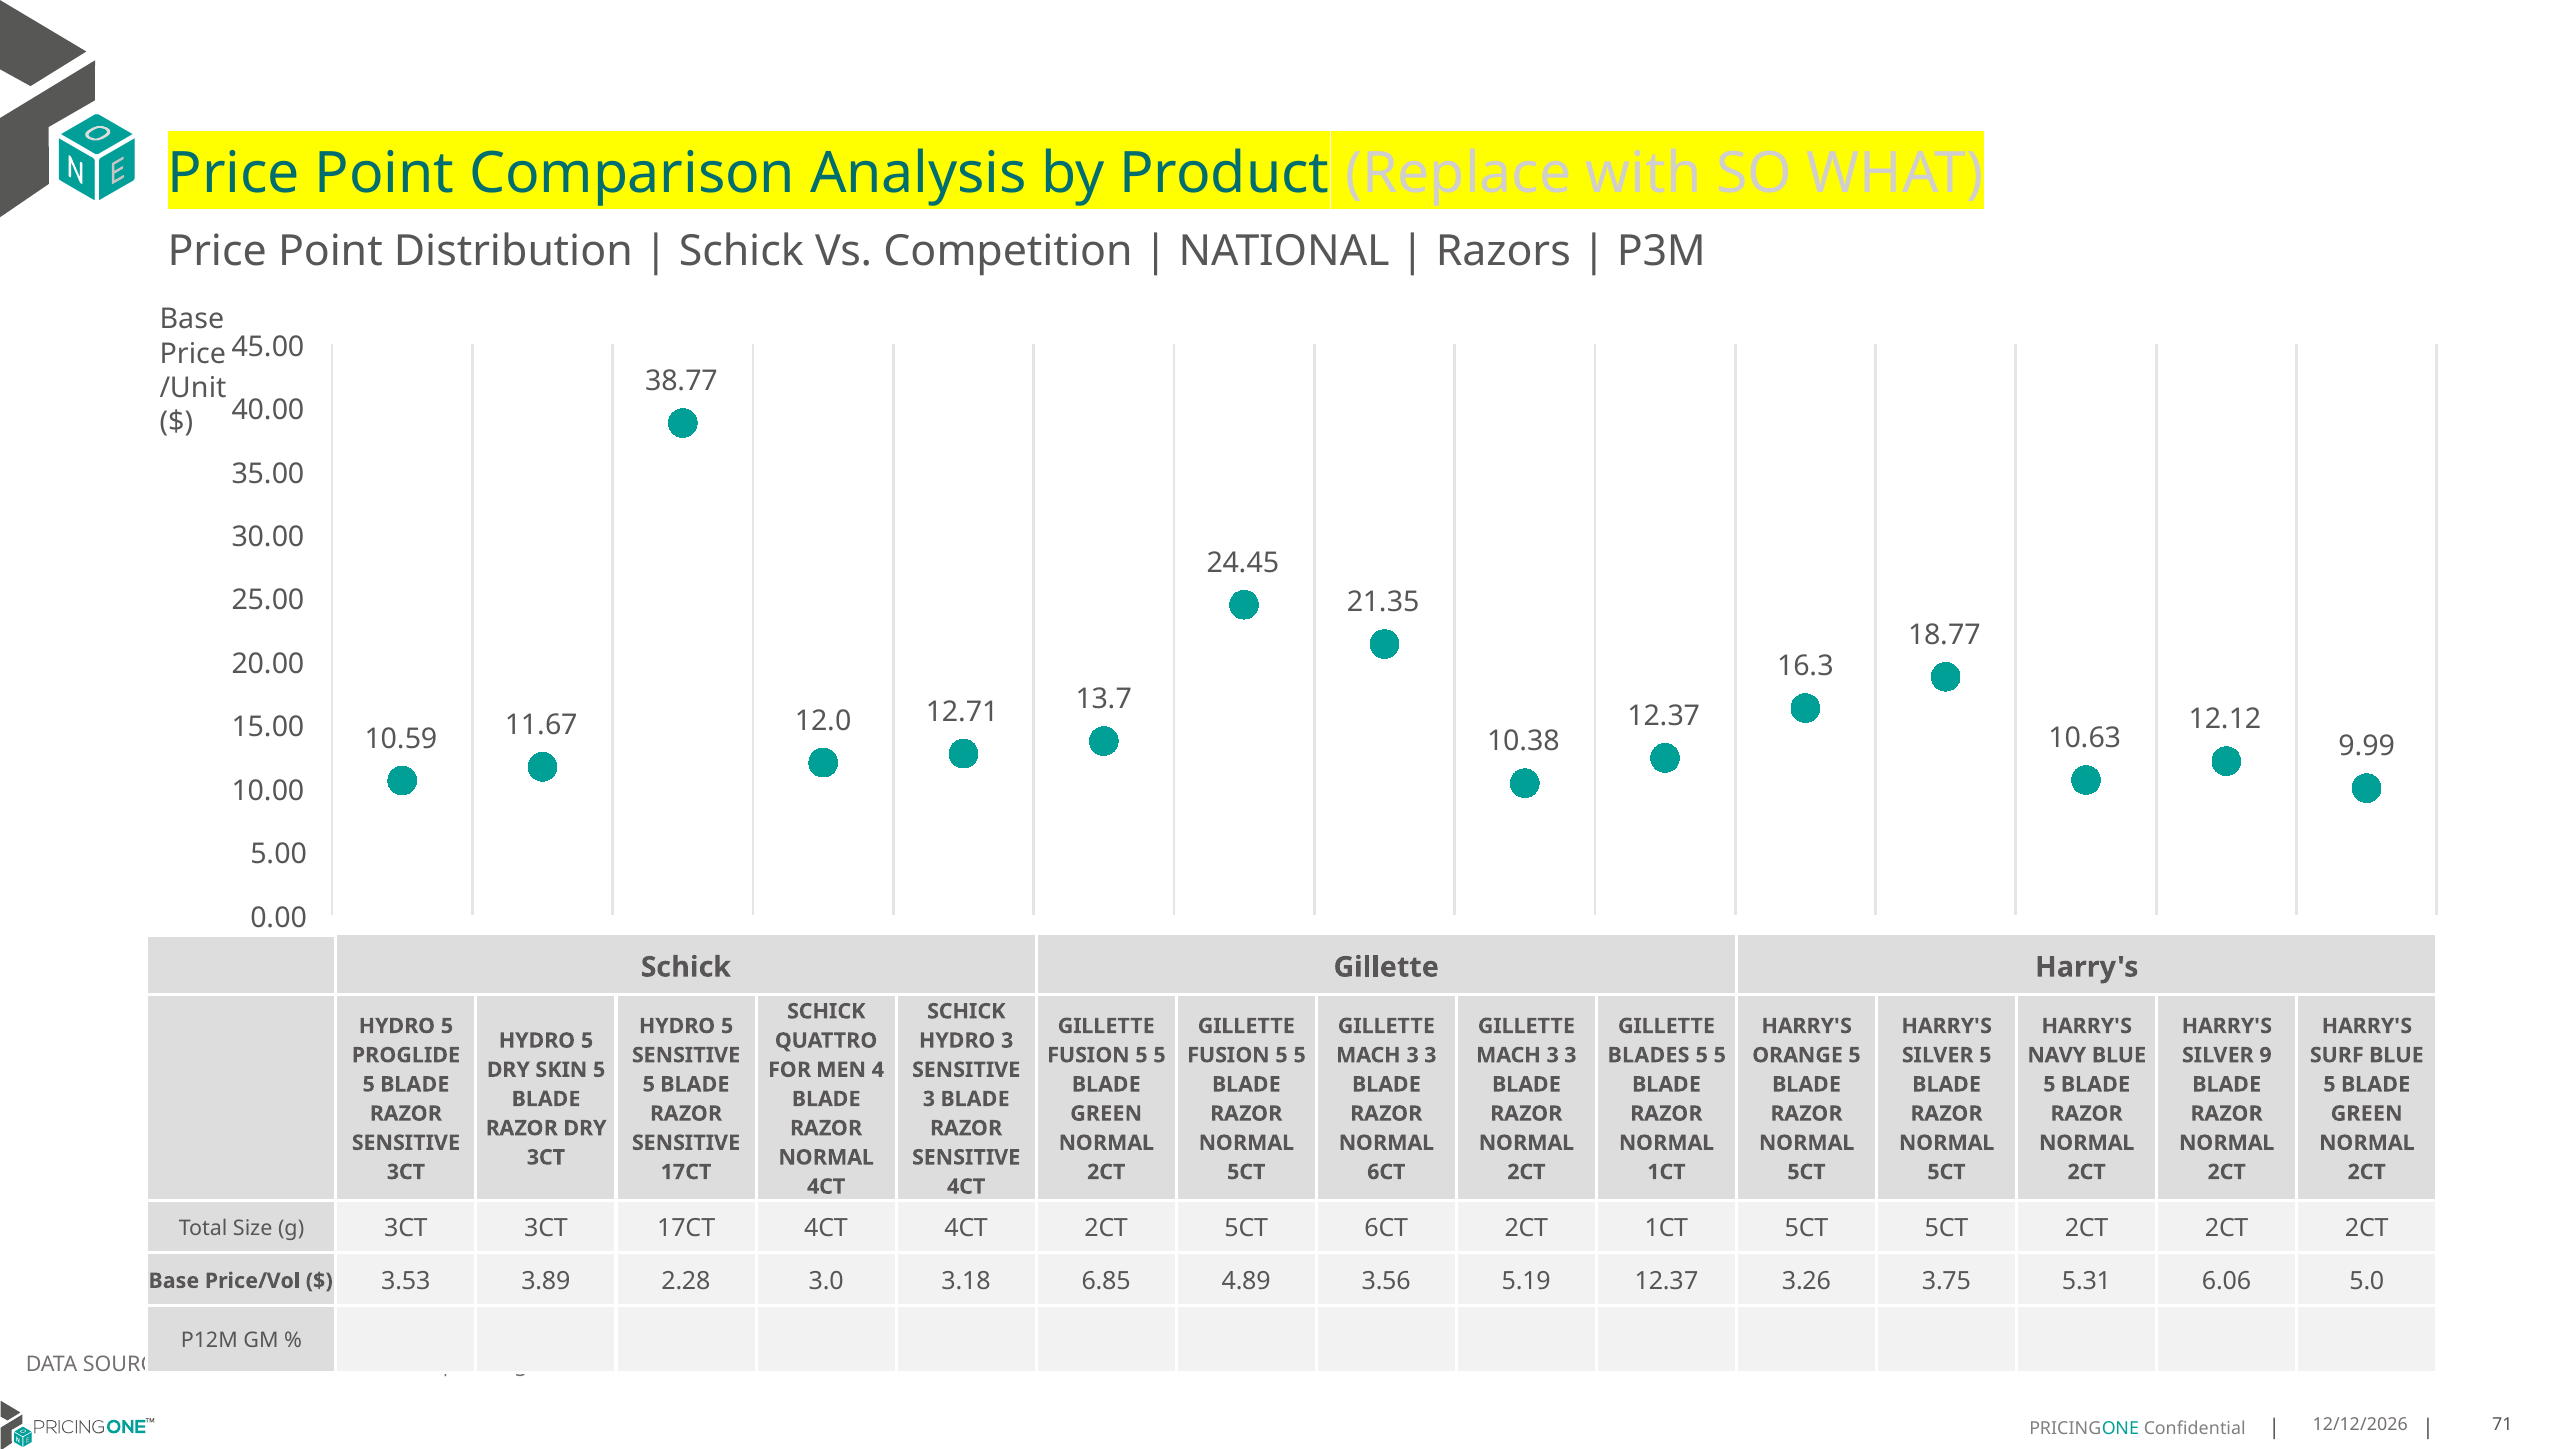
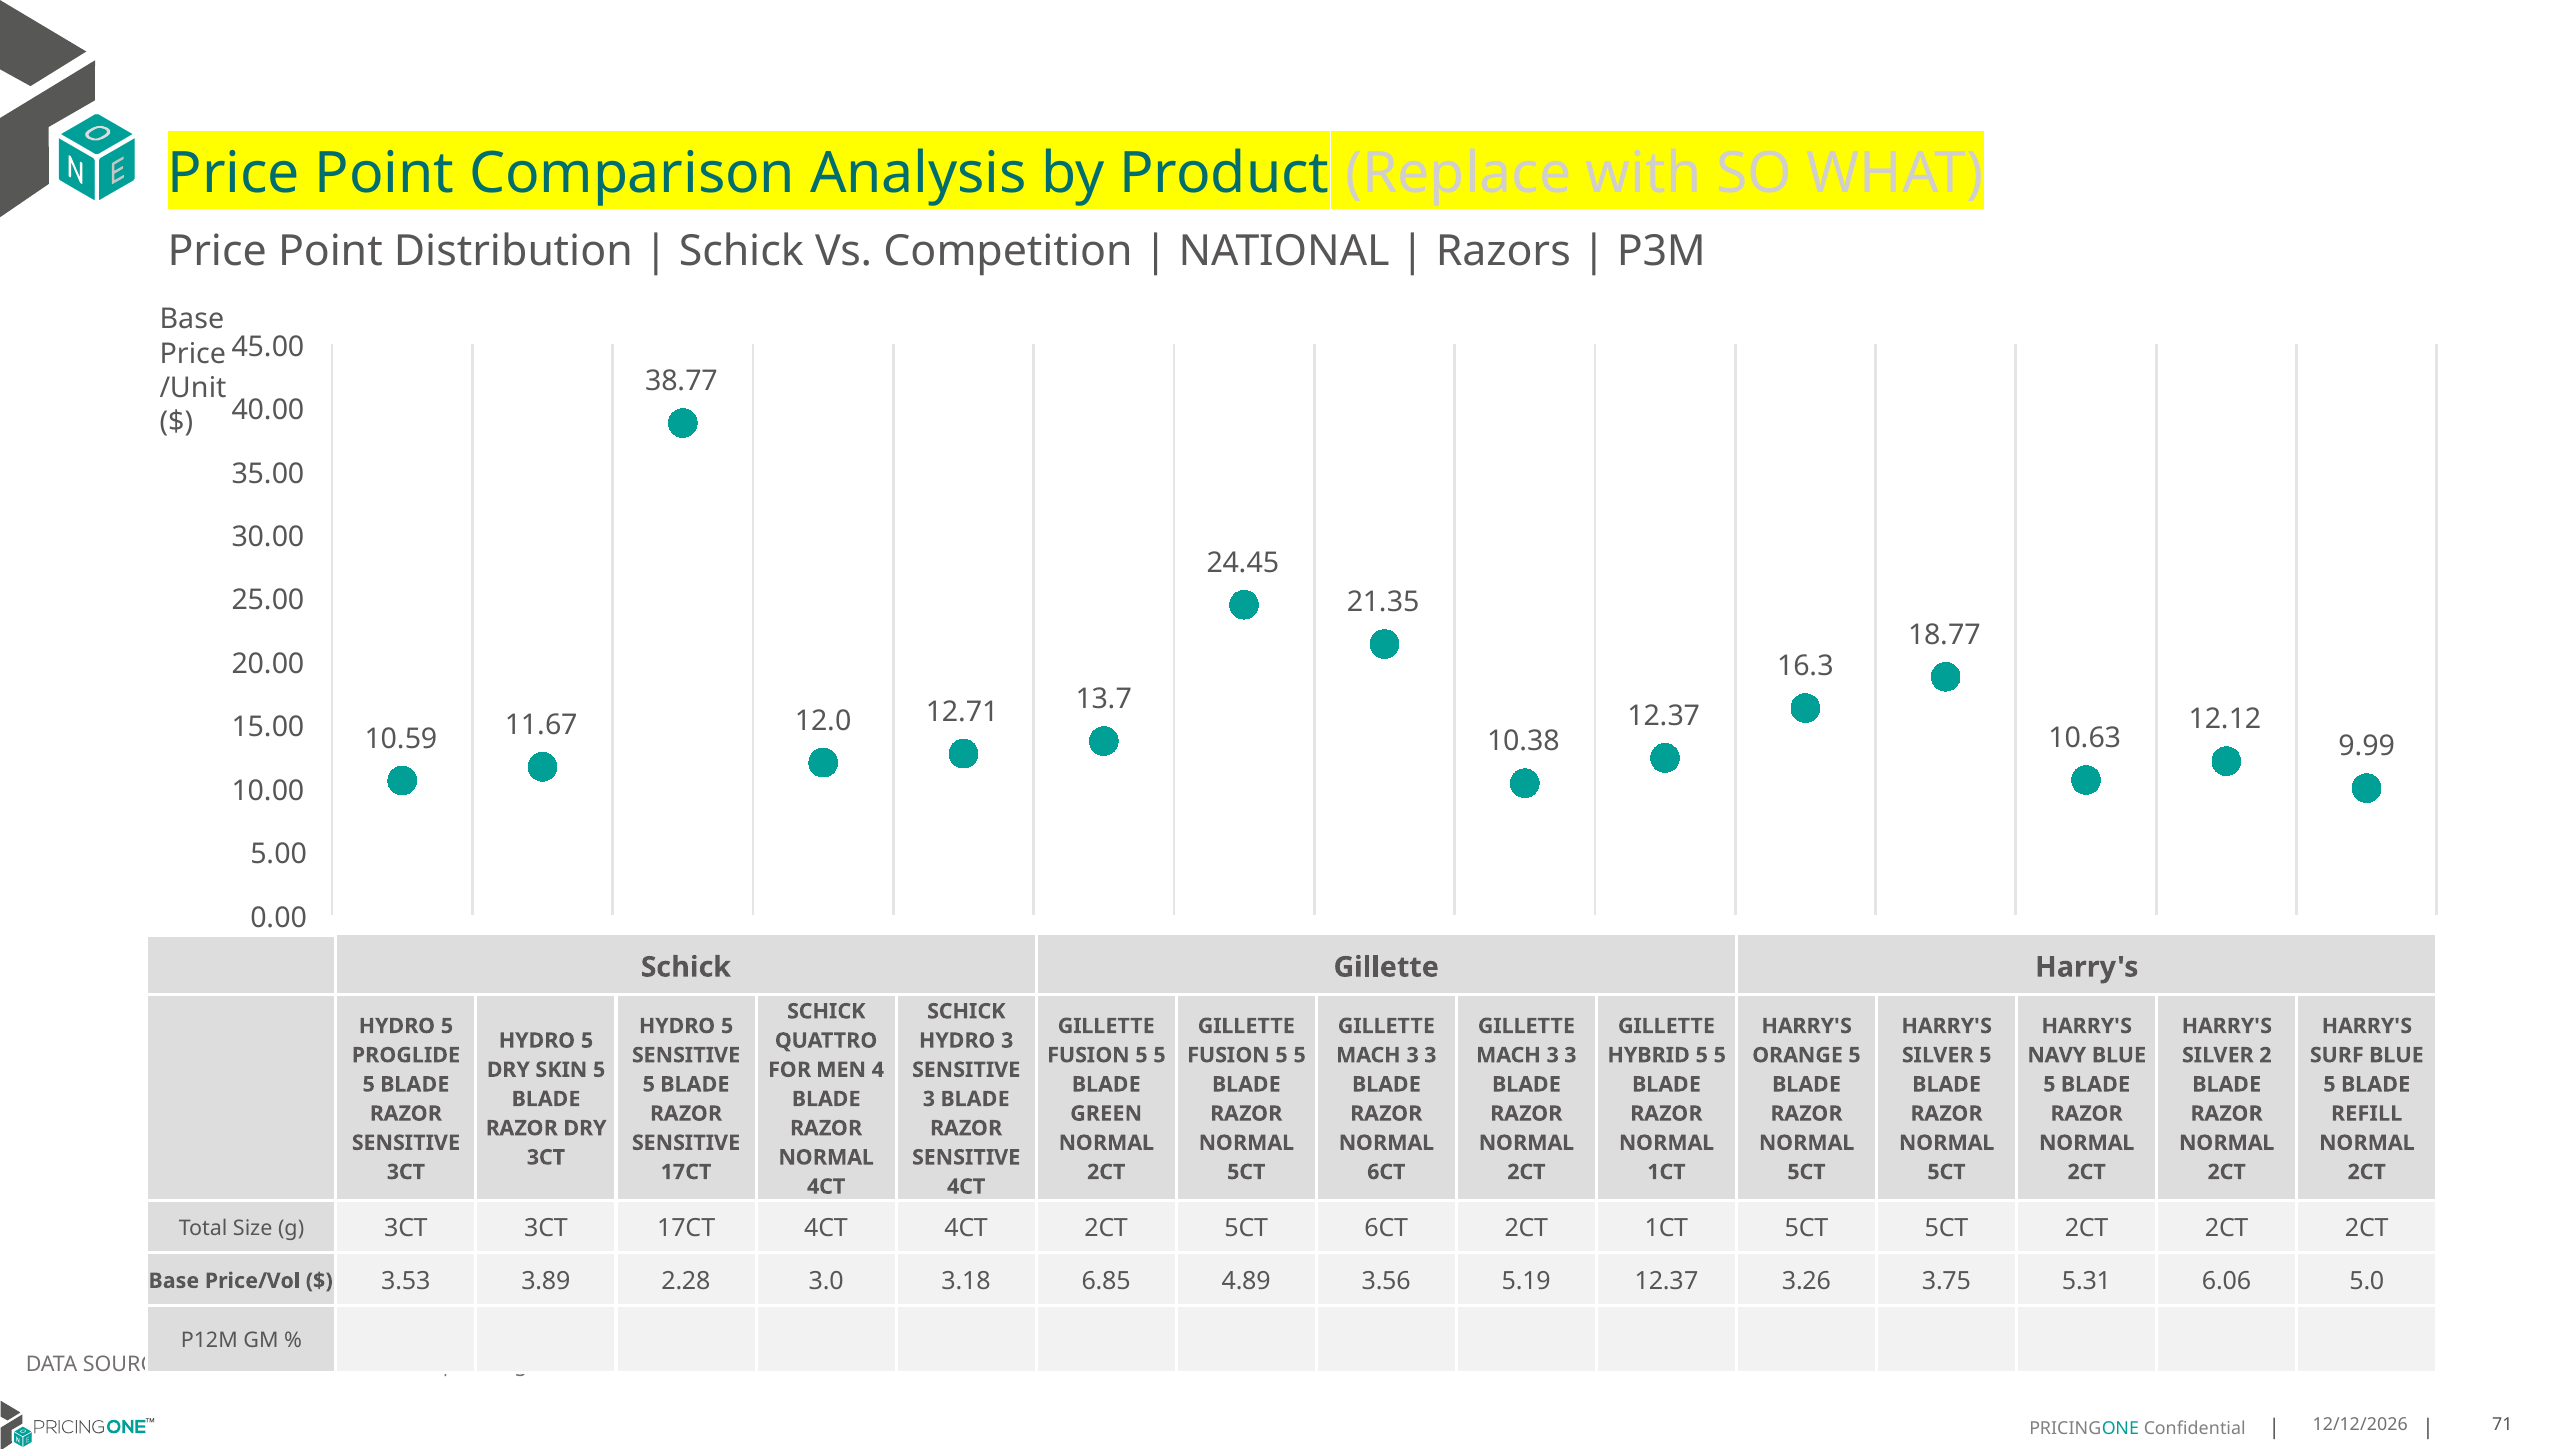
BLADES: BLADES -> HYBRID
9: 9 -> 2
GREEN at (2367, 1114): GREEN -> REFILL
